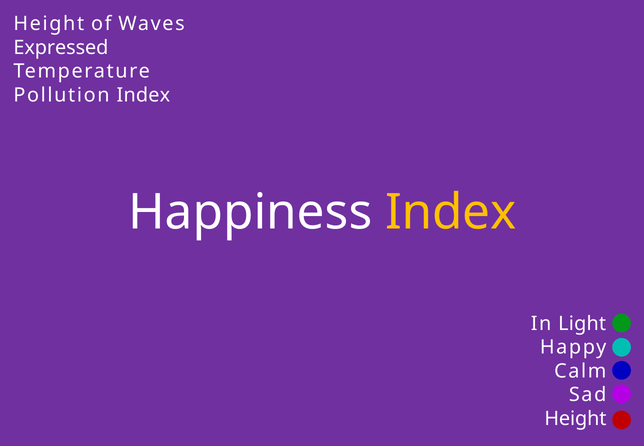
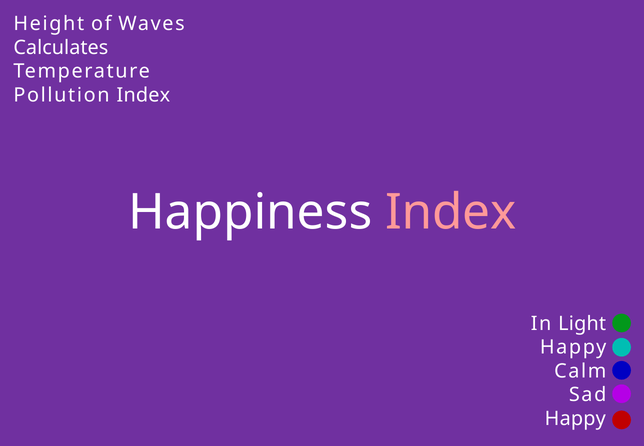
Expressed: Expressed -> Calculates
Index at (451, 212) colour: yellow -> pink
Height at (575, 418): Height -> Happy
